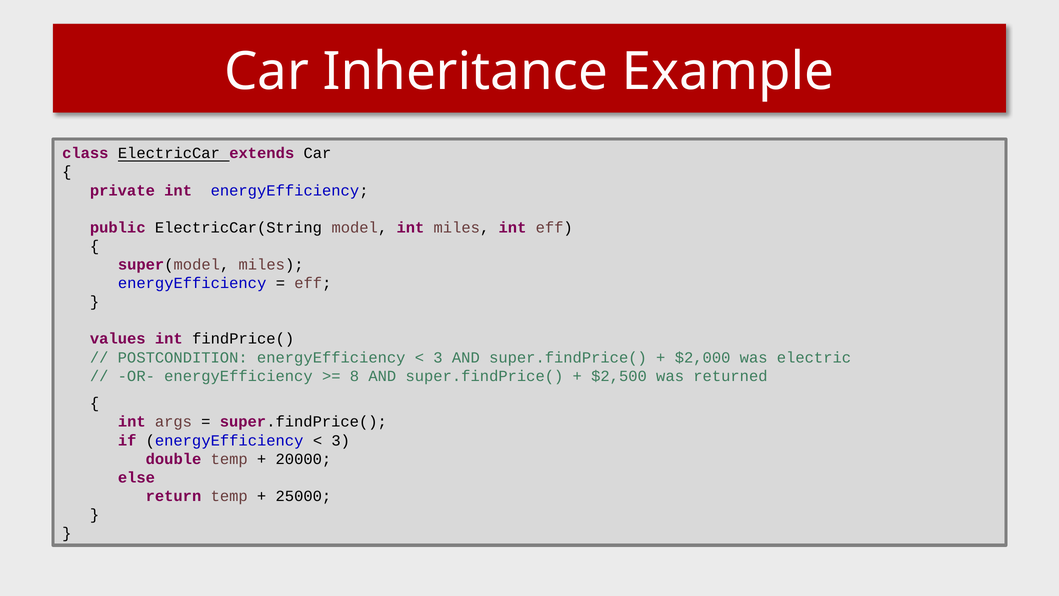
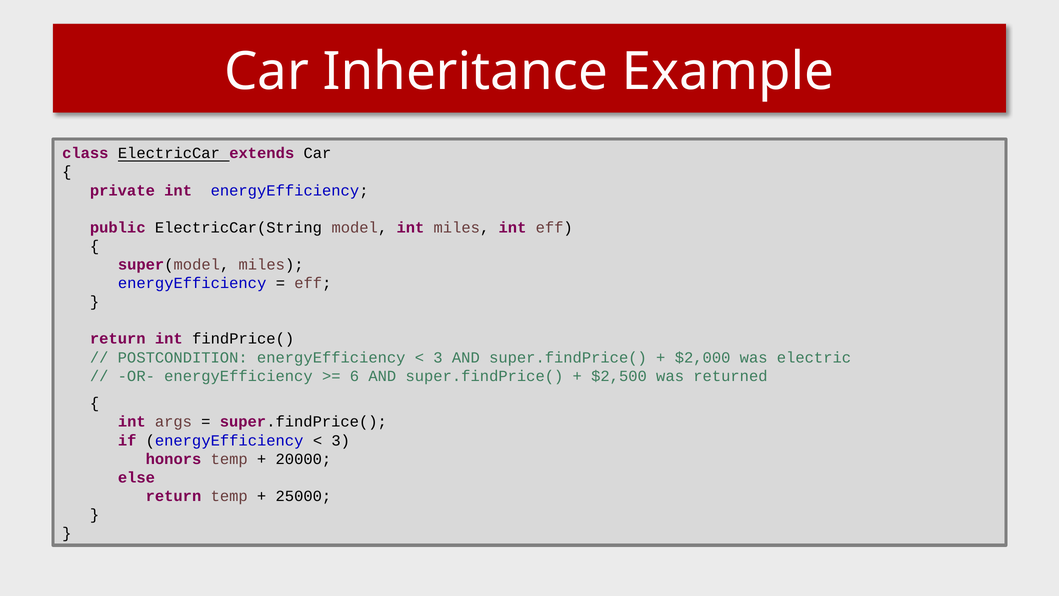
values at (118, 339): values -> return
8: 8 -> 6
double: double -> honors
